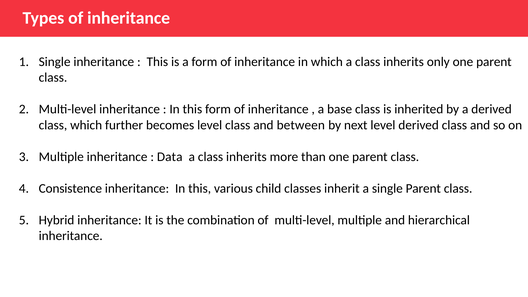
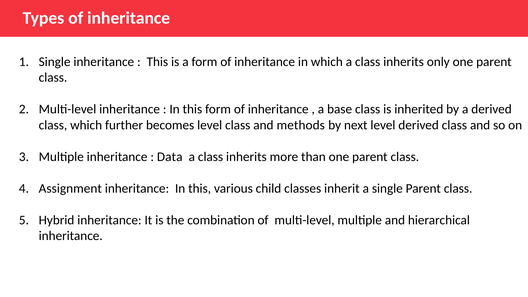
between: between -> methods
Consistence: Consistence -> Assignment
